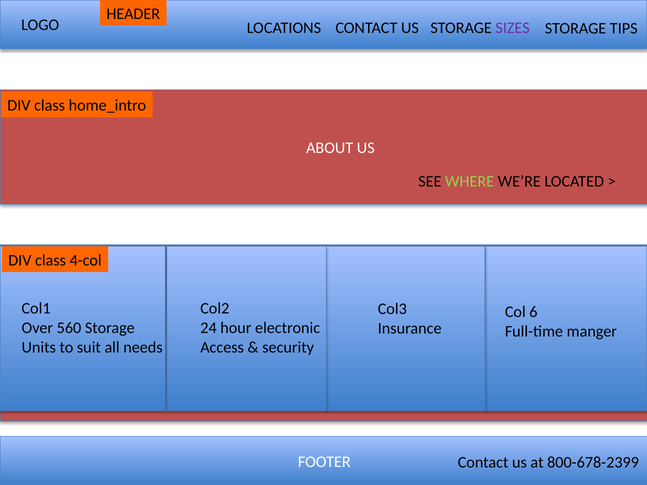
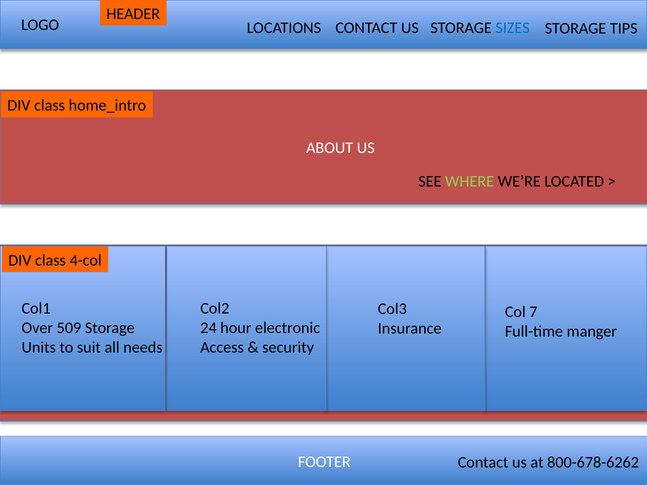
SIZES colour: purple -> blue
6: 6 -> 7
560: 560 -> 509
800-678-2399: 800-678-2399 -> 800-678-6262
